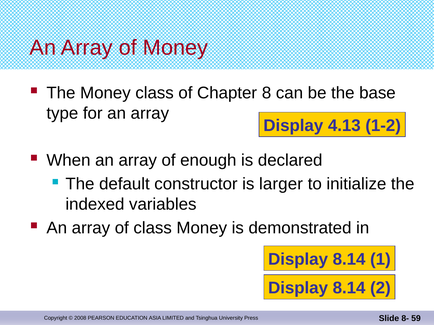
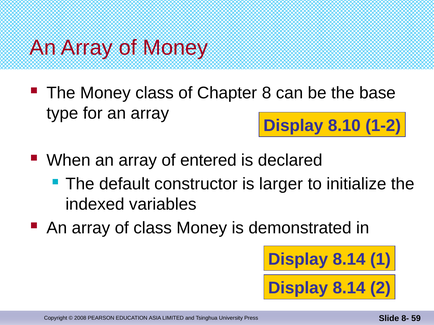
4.13: 4.13 -> 8.10
enough: enough -> entered
